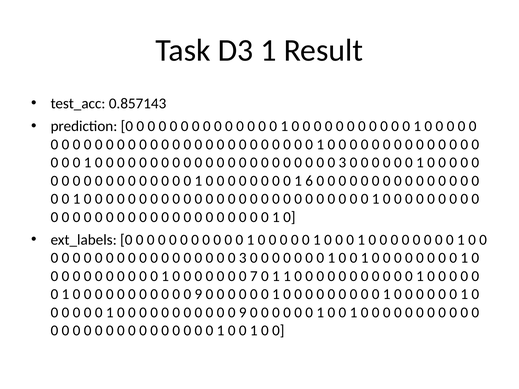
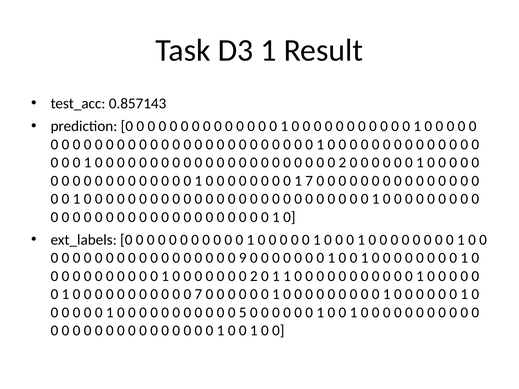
3 at (342, 163): 3 -> 2
1 6: 6 -> 7
3 at (243, 258): 3 -> 9
7 at (254, 276): 7 -> 2
9 at (198, 294): 9 -> 7
9 at (243, 313): 9 -> 5
